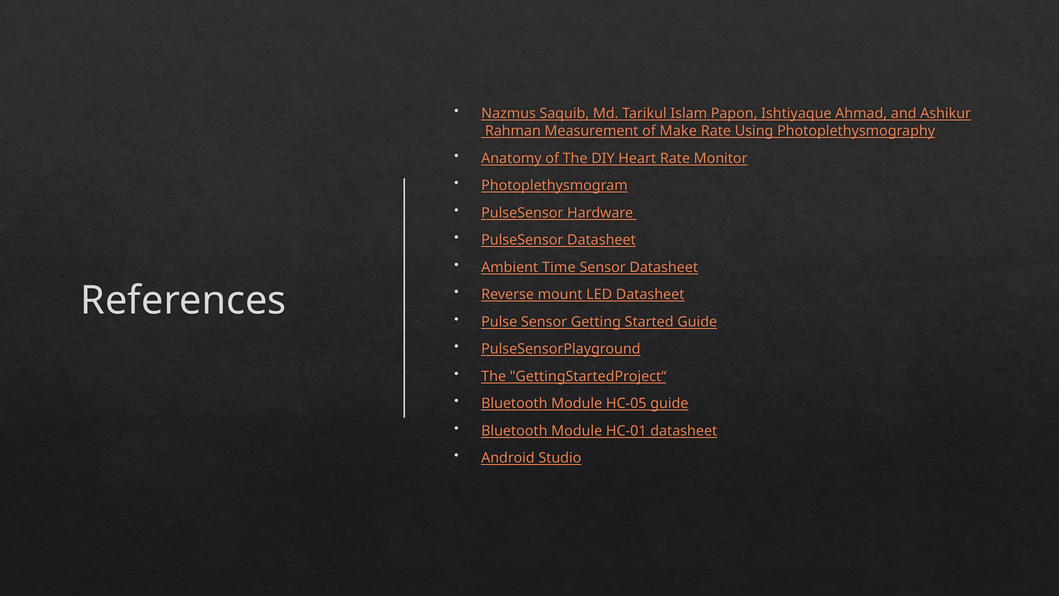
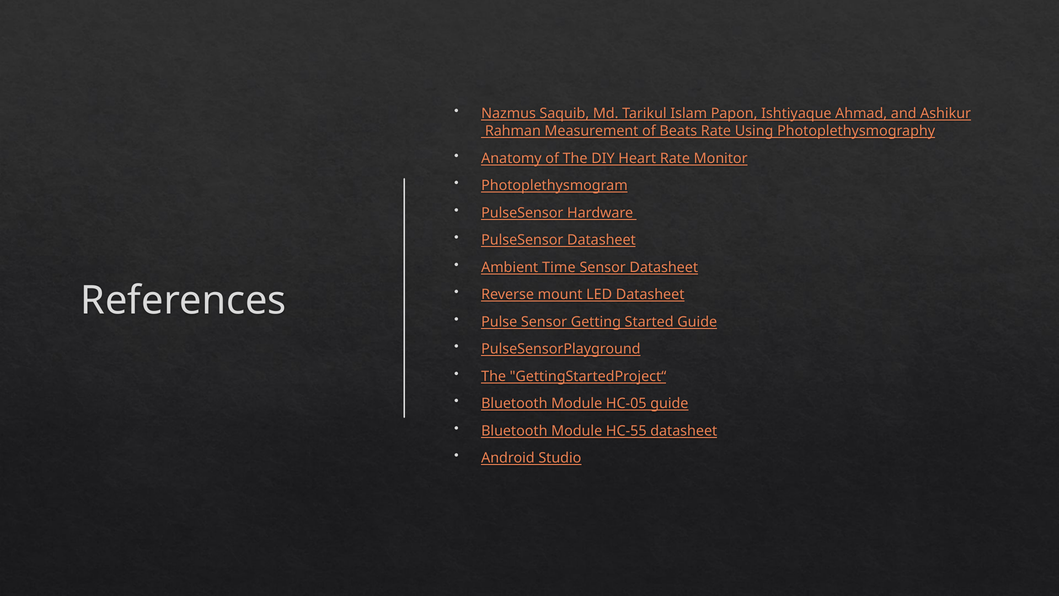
Make: Make -> Beats
HC-01: HC-01 -> HC-55
